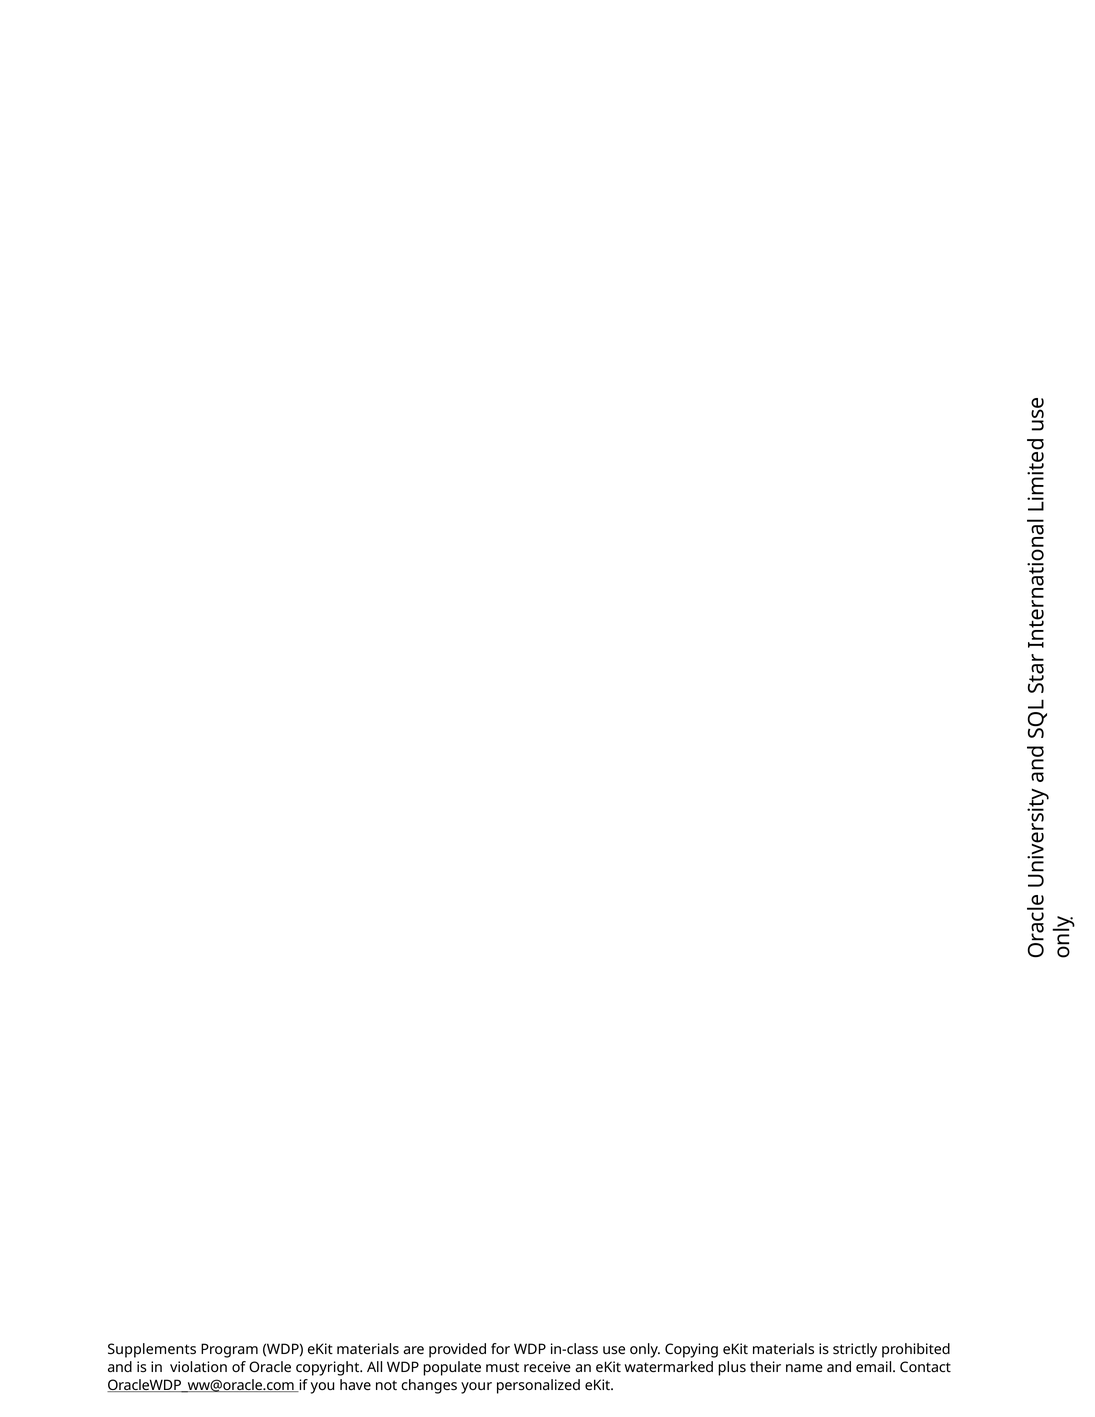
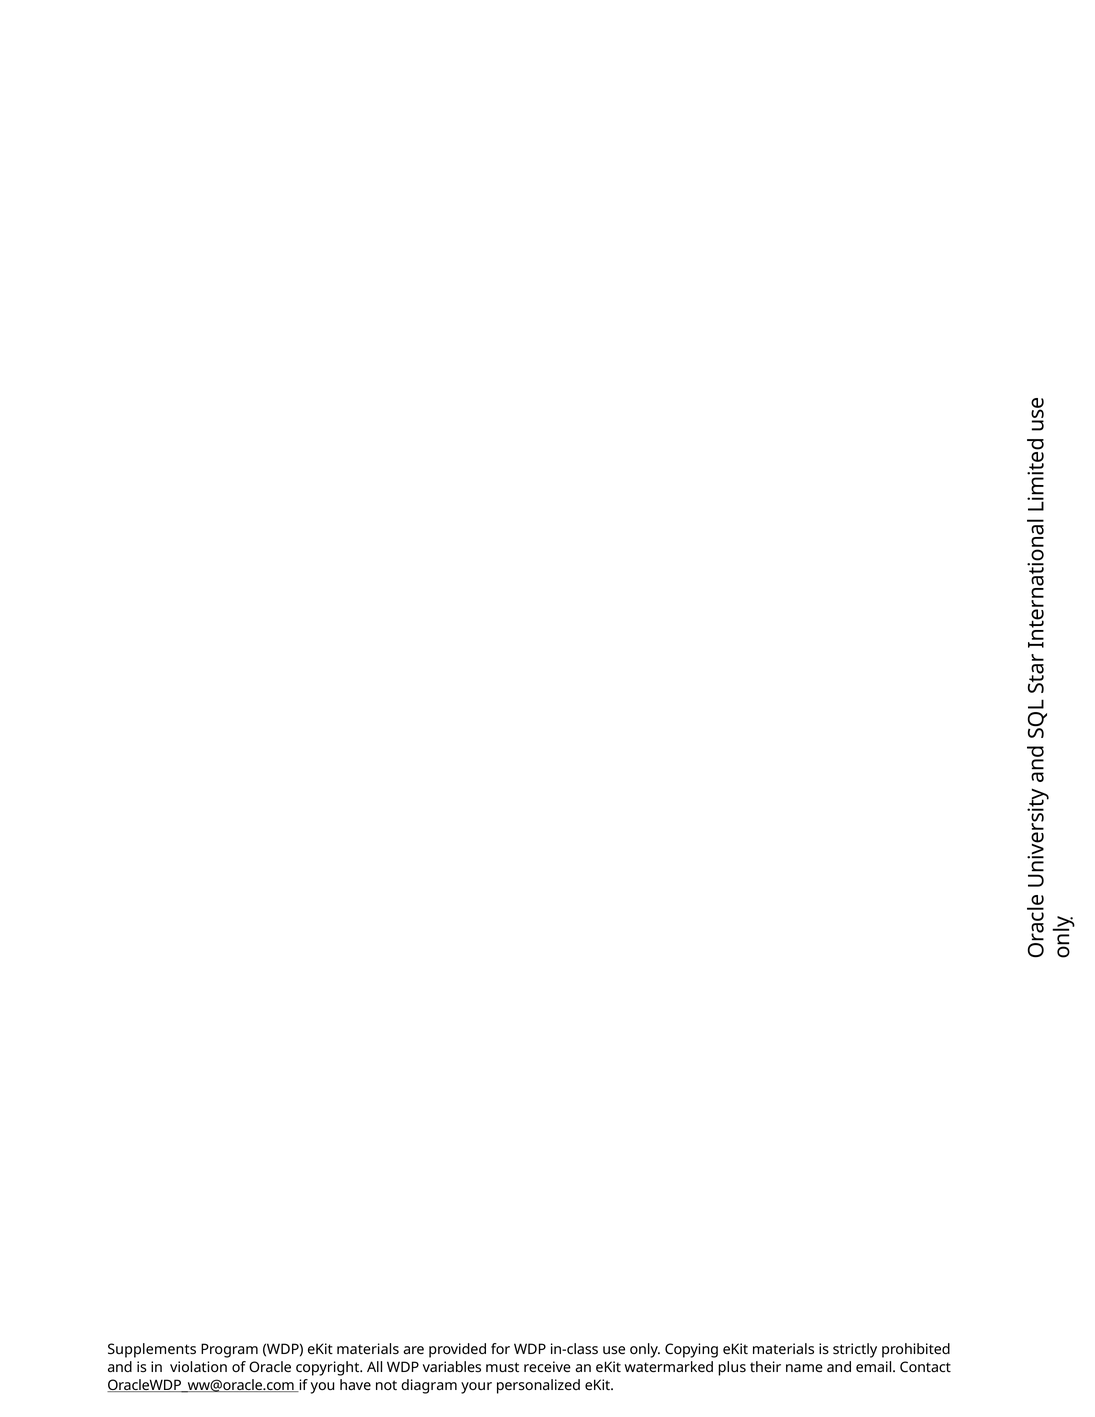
populate: populate -> variables
changes: changes -> diagram
